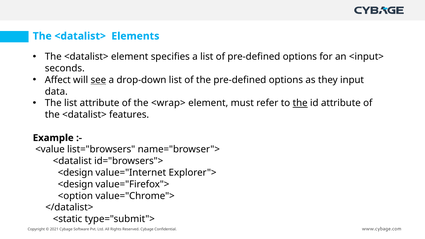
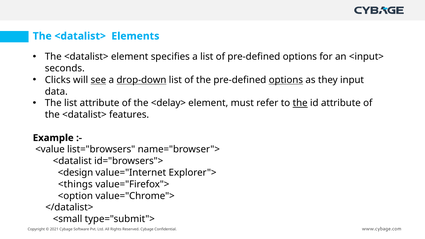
Affect: Affect -> Clicks
drop-down underline: none -> present
options at (286, 80) underline: none -> present
<wrap>: <wrap> -> <delay>
<design at (75, 184): <design -> <things
<static: <static -> <small
